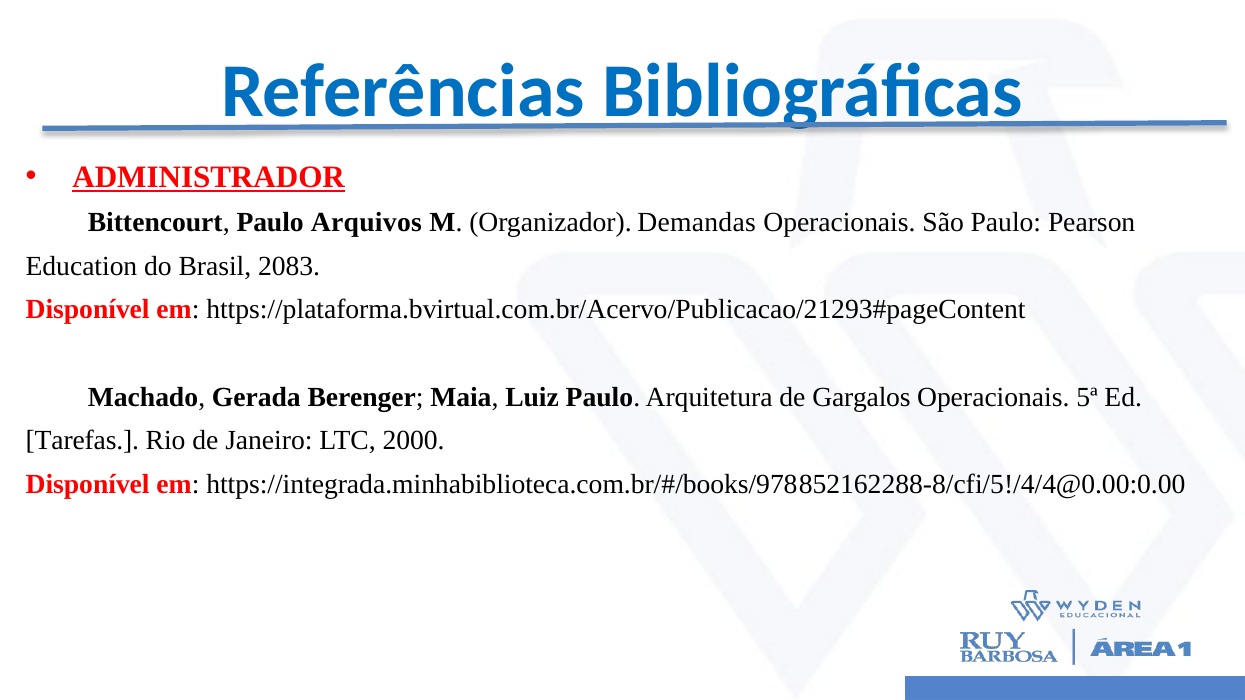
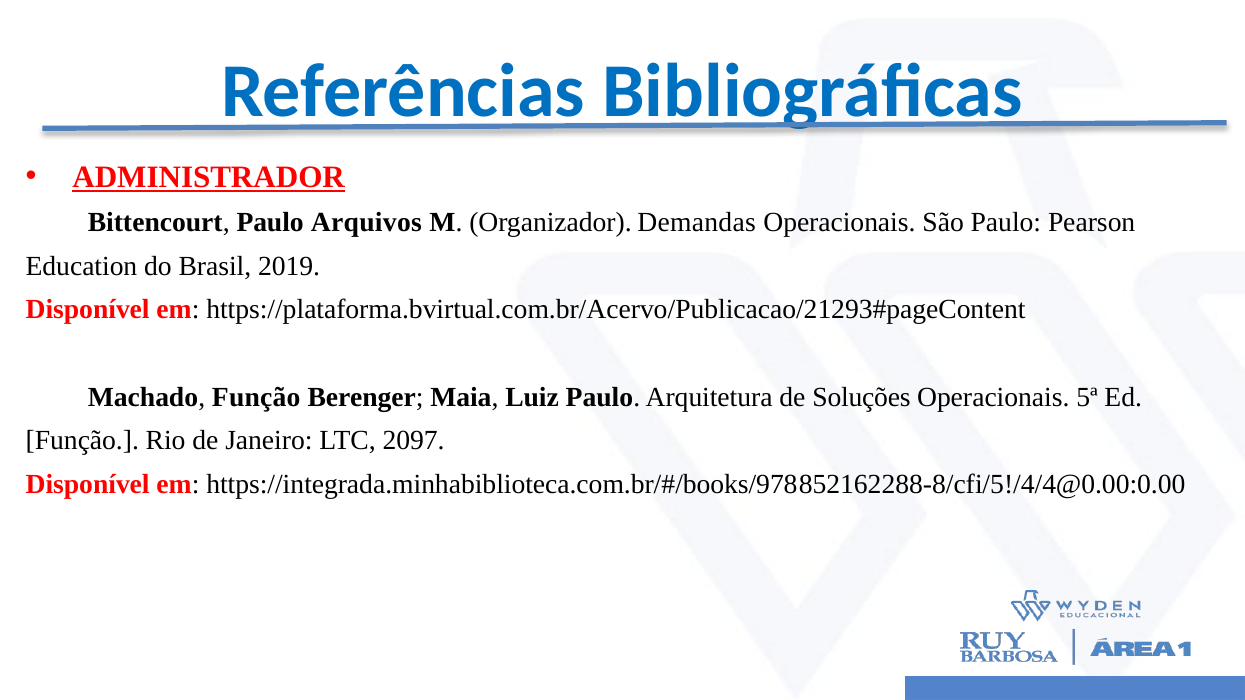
2083: 2083 -> 2019
Machado Gerada: Gerada -> Função
Gargalos: Gargalos -> Soluções
Tarefas at (82, 441): Tarefas -> Função
2000: 2000 -> 2097
